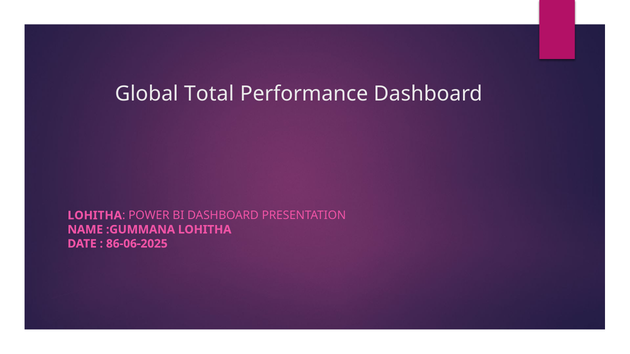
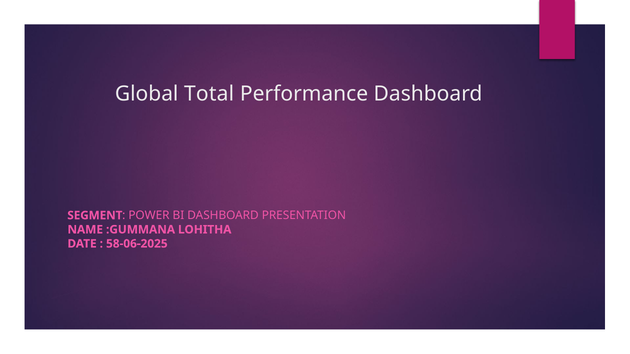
LOHITHA at (95, 216): LOHITHA -> SEGMENT
86-06-2025: 86-06-2025 -> 58-06-2025
